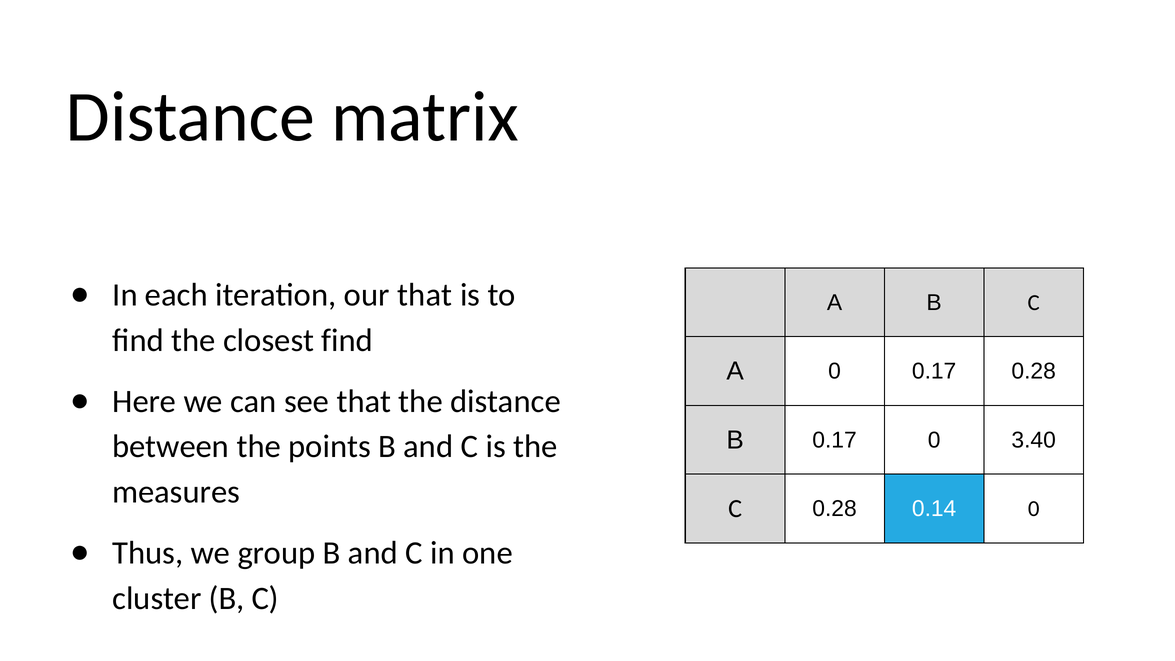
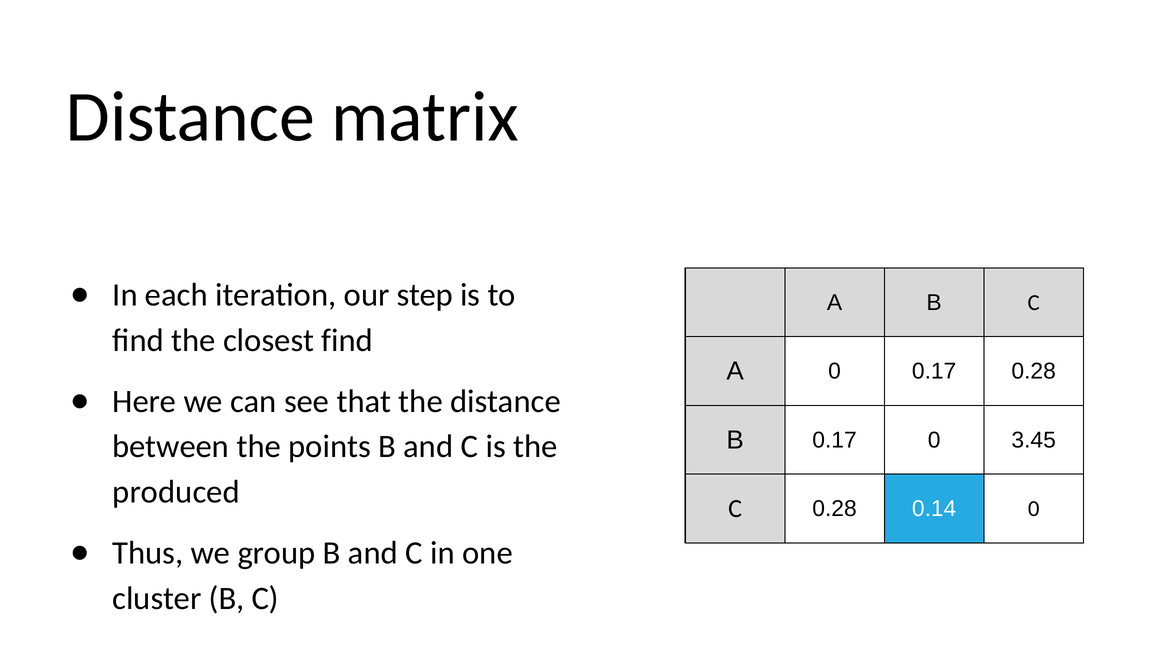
our that: that -> step
3.40: 3.40 -> 3.45
measures: measures -> produced
